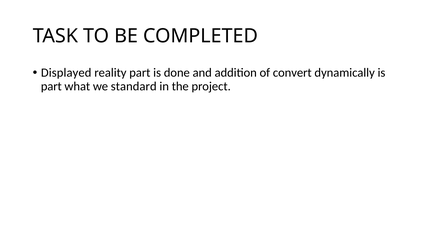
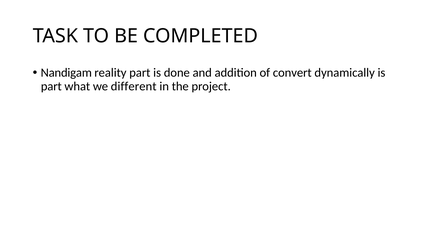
Displayed: Displayed -> Nandigam
standard: standard -> different
